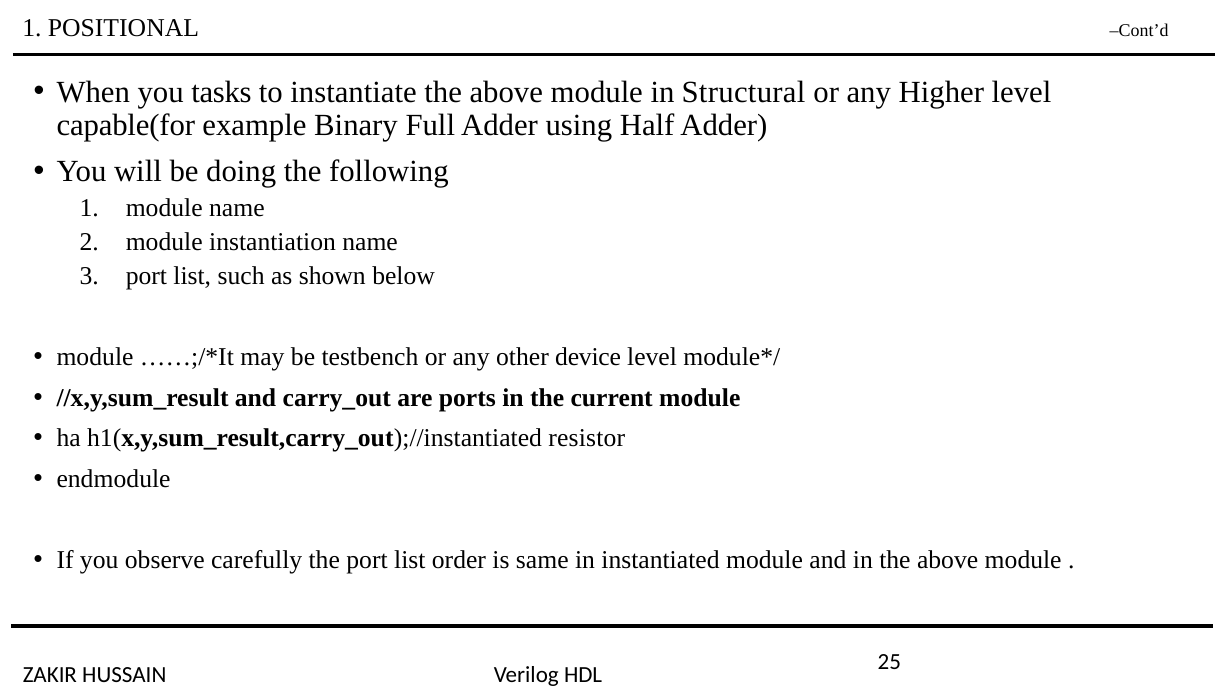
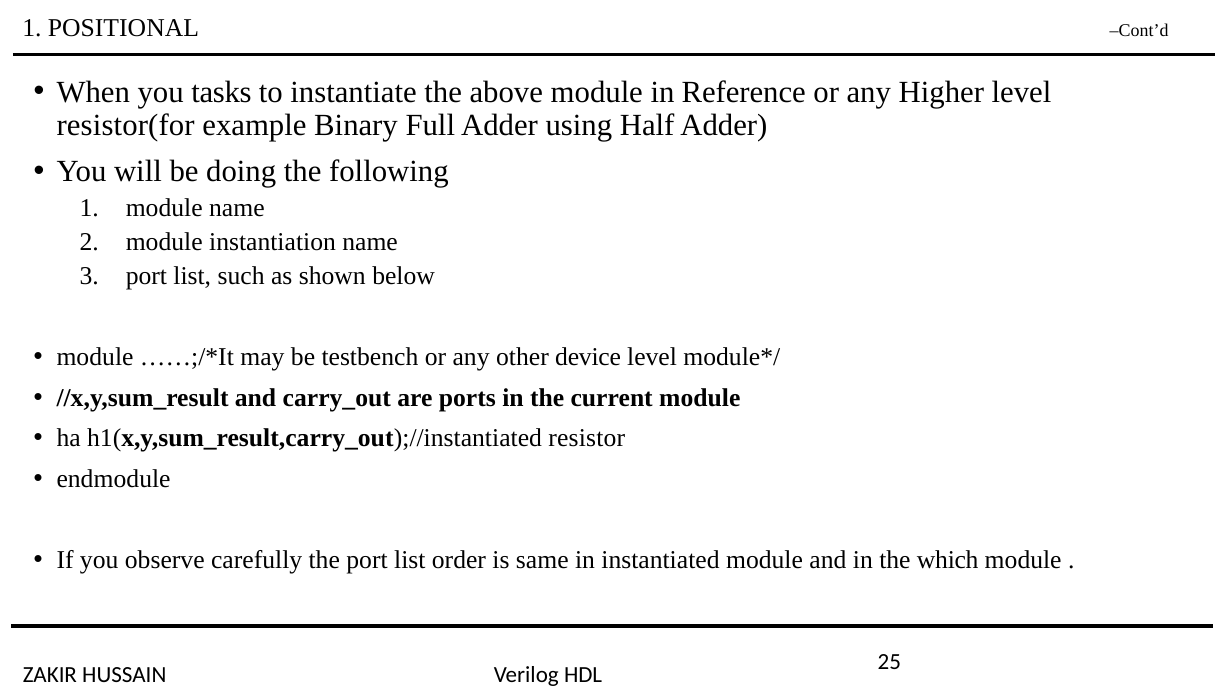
Structural: Structural -> Reference
capable(for: capable(for -> resistor(for
in the above: above -> which
